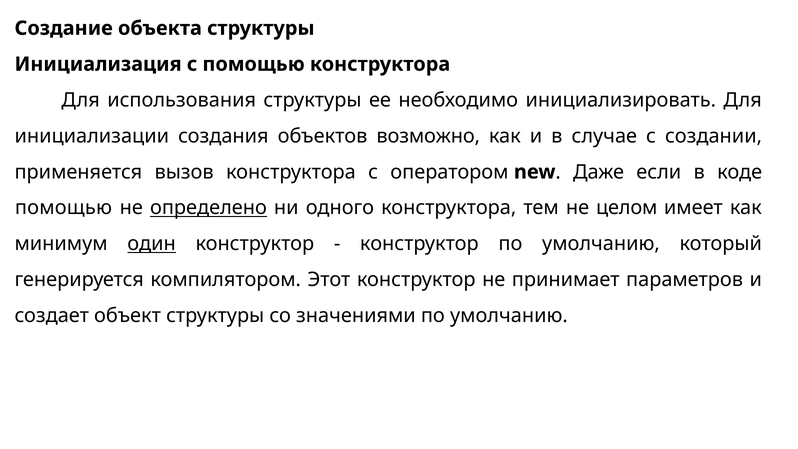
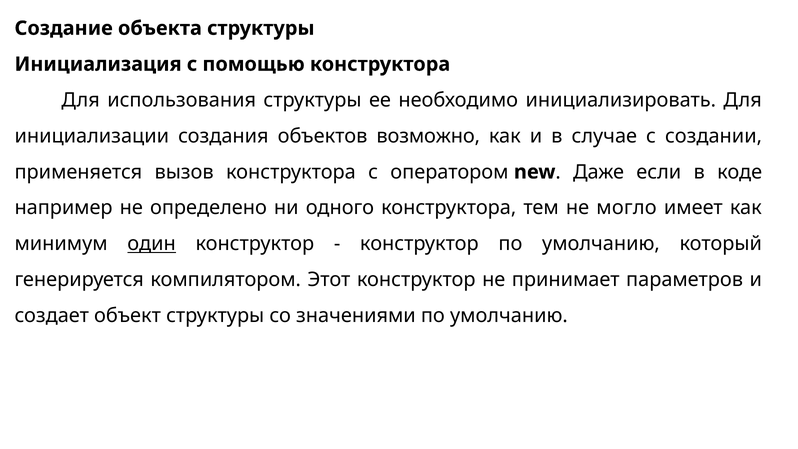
помощью at (63, 208): помощью -> например
определено underline: present -> none
целом: целом -> могло
